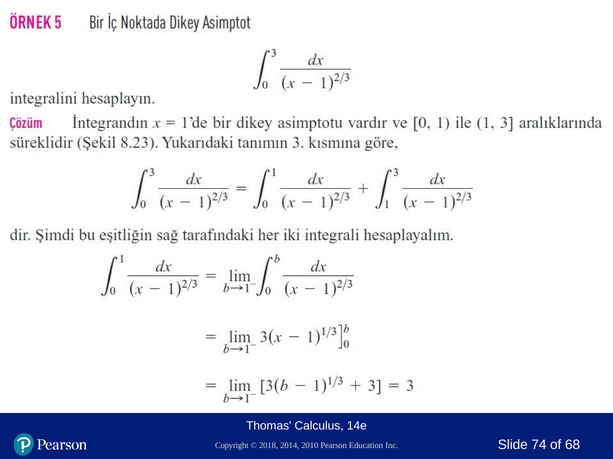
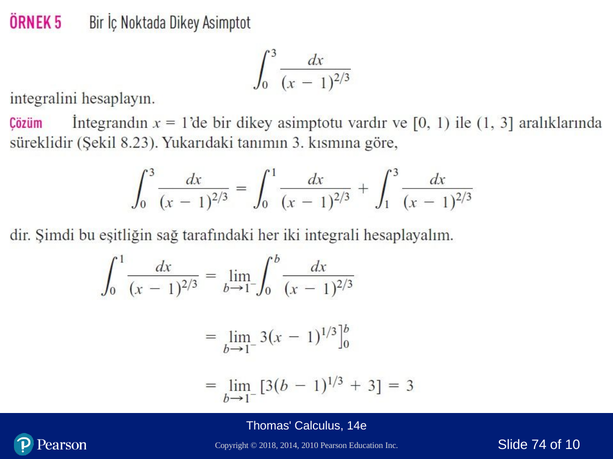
68: 68 -> 10
